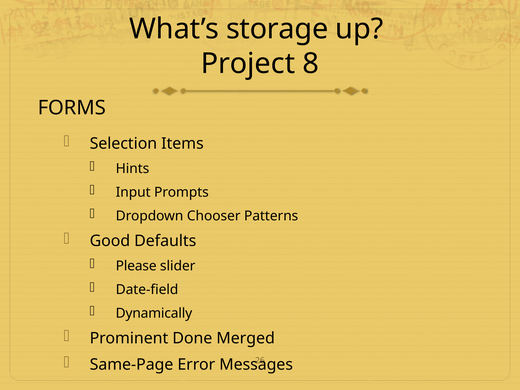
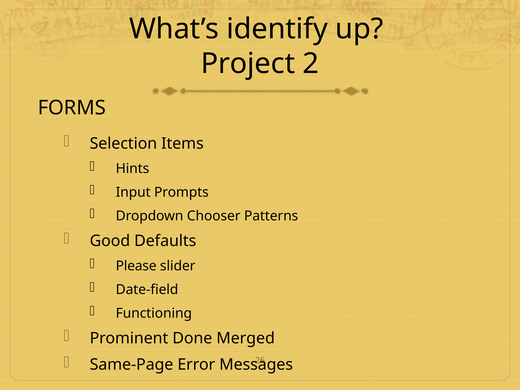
storage: storage -> identify
8: 8 -> 2
Dynamically: Dynamically -> Functioning
